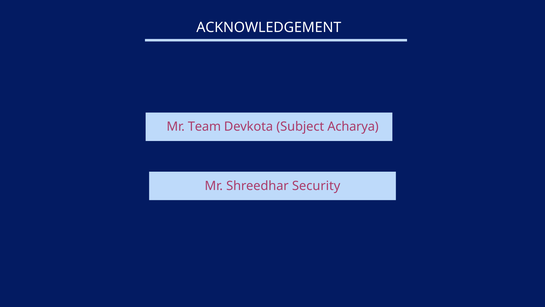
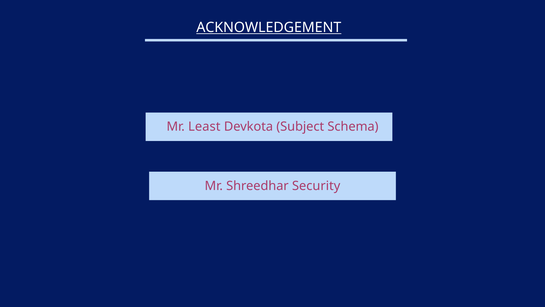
ACKNOWLEDGEMENT underline: none -> present
Team: Team -> Least
Acharya: Acharya -> Schema
